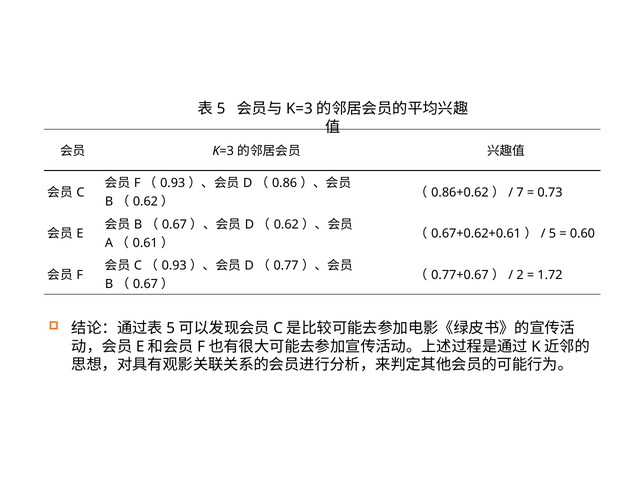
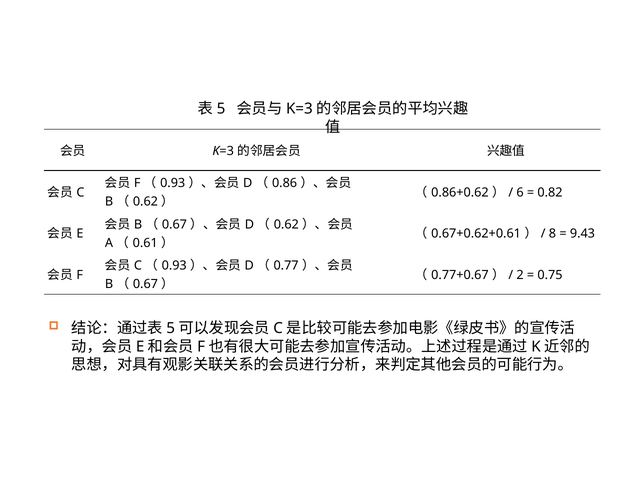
7: 7 -> 6
0.73: 0.73 -> 0.82
5: 5 -> 8
0.60: 0.60 -> 9.43
1.72: 1.72 -> 0.75
